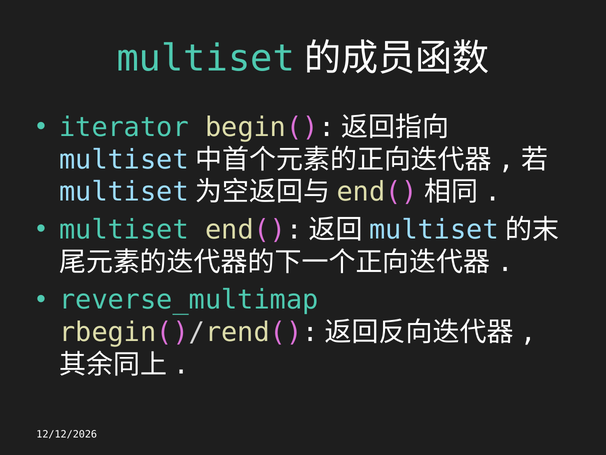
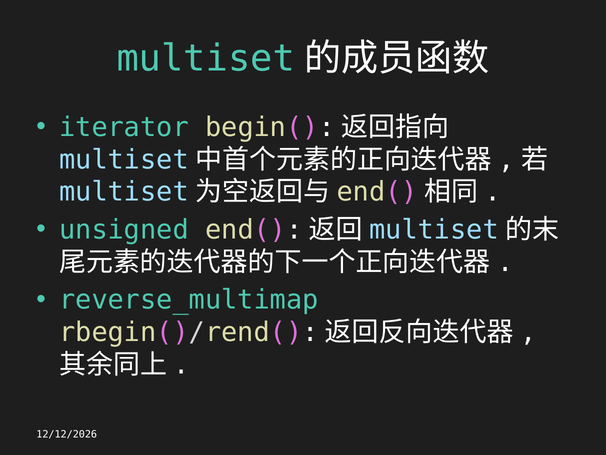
multiset at (124, 230): multiset -> unsigned
